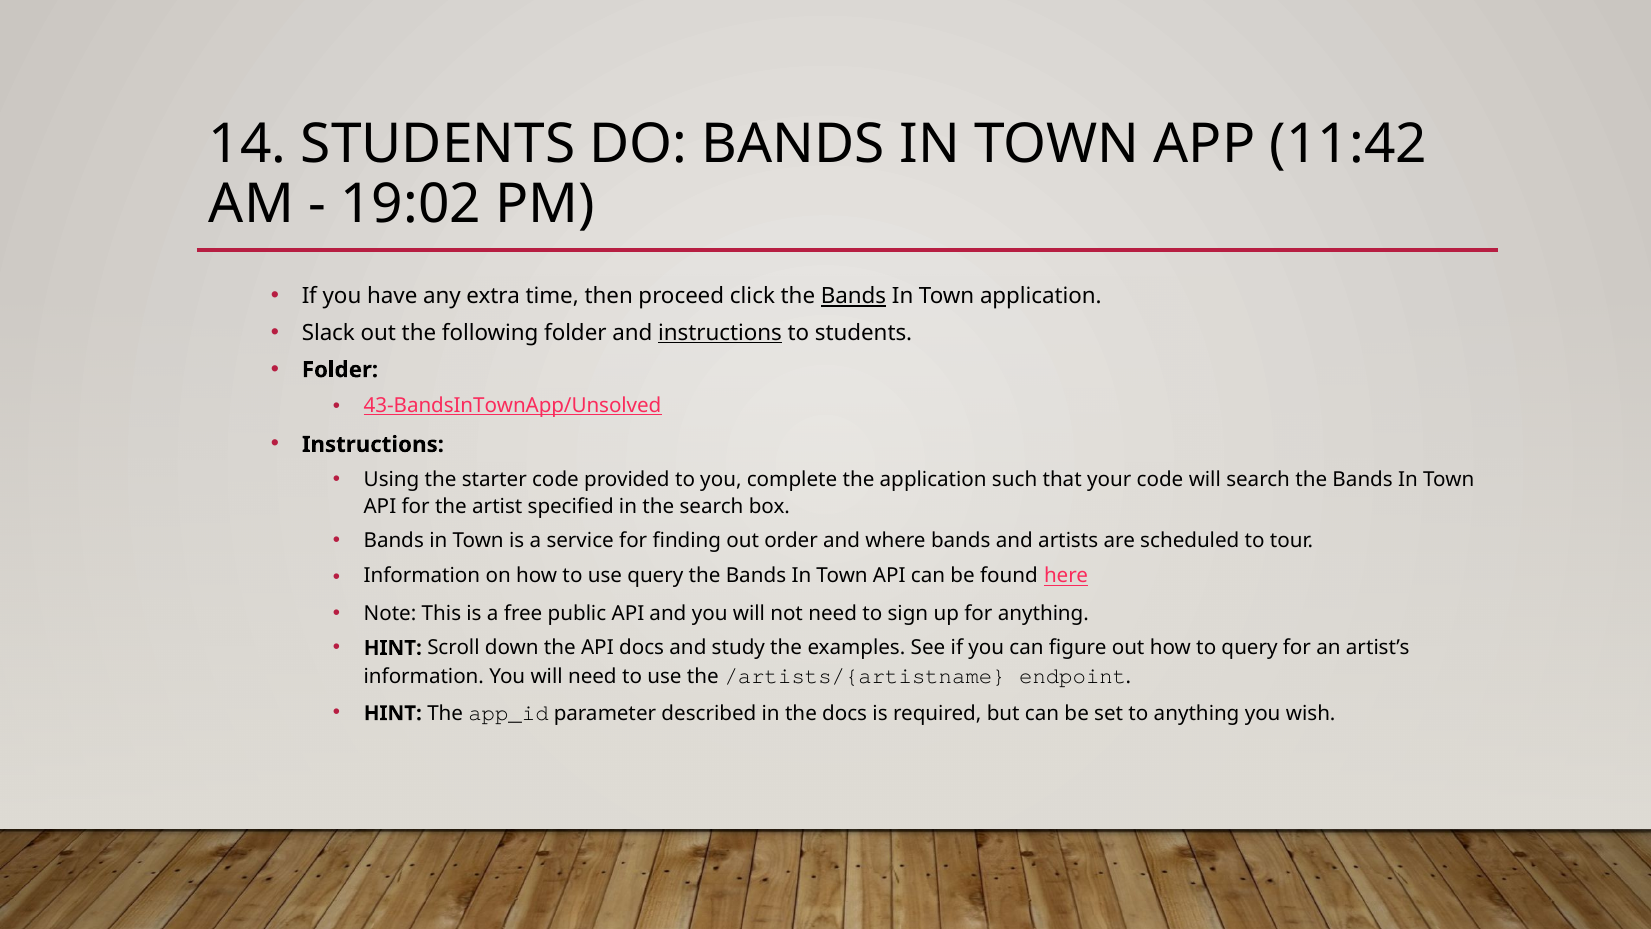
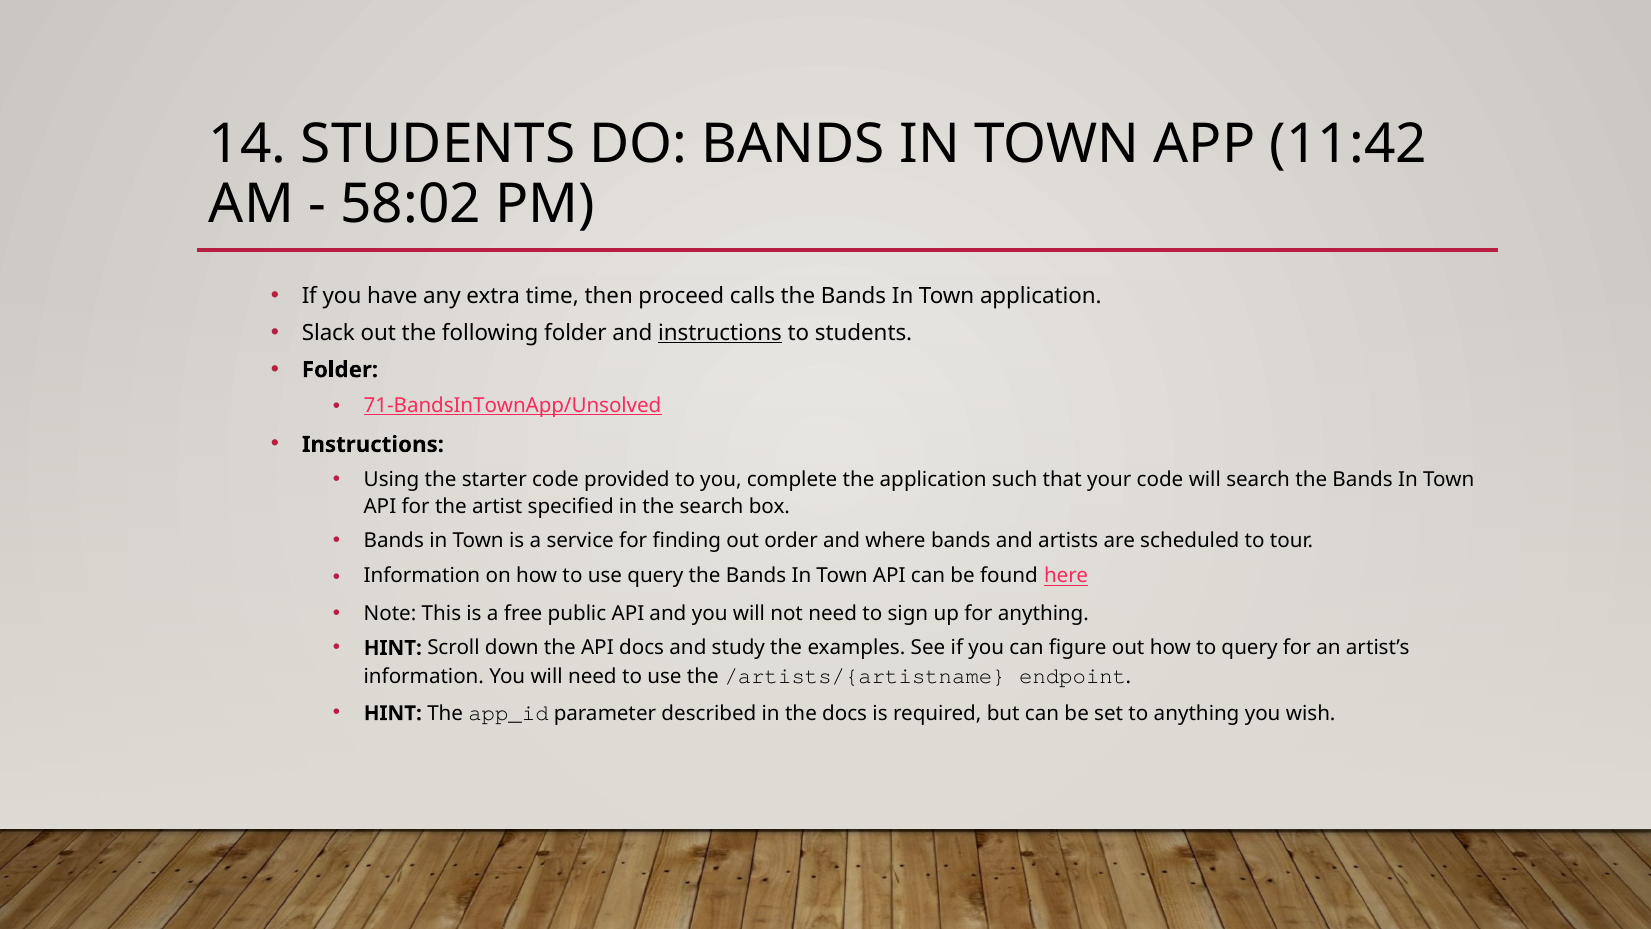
19:02: 19:02 -> 58:02
click: click -> calls
Bands at (854, 296) underline: present -> none
43-BandsInTownApp/Unsolved: 43-BandsInTownApp/Unsolved -> 71-BandsInTownApp/Unsolved
